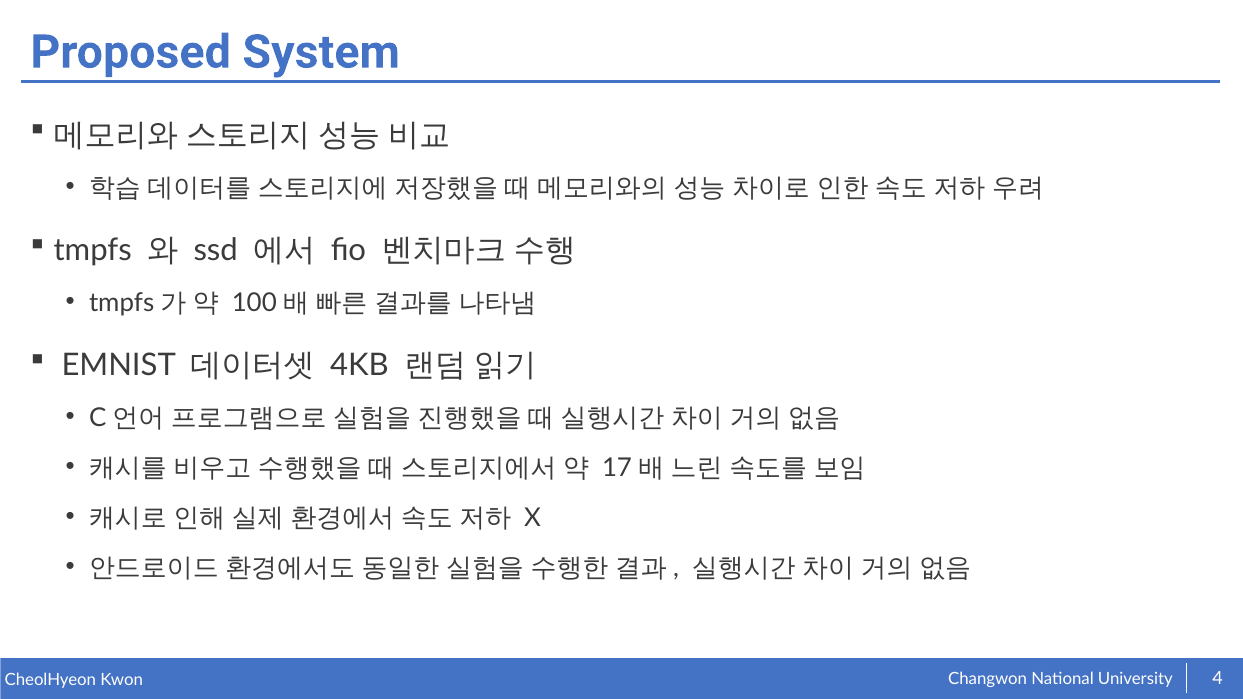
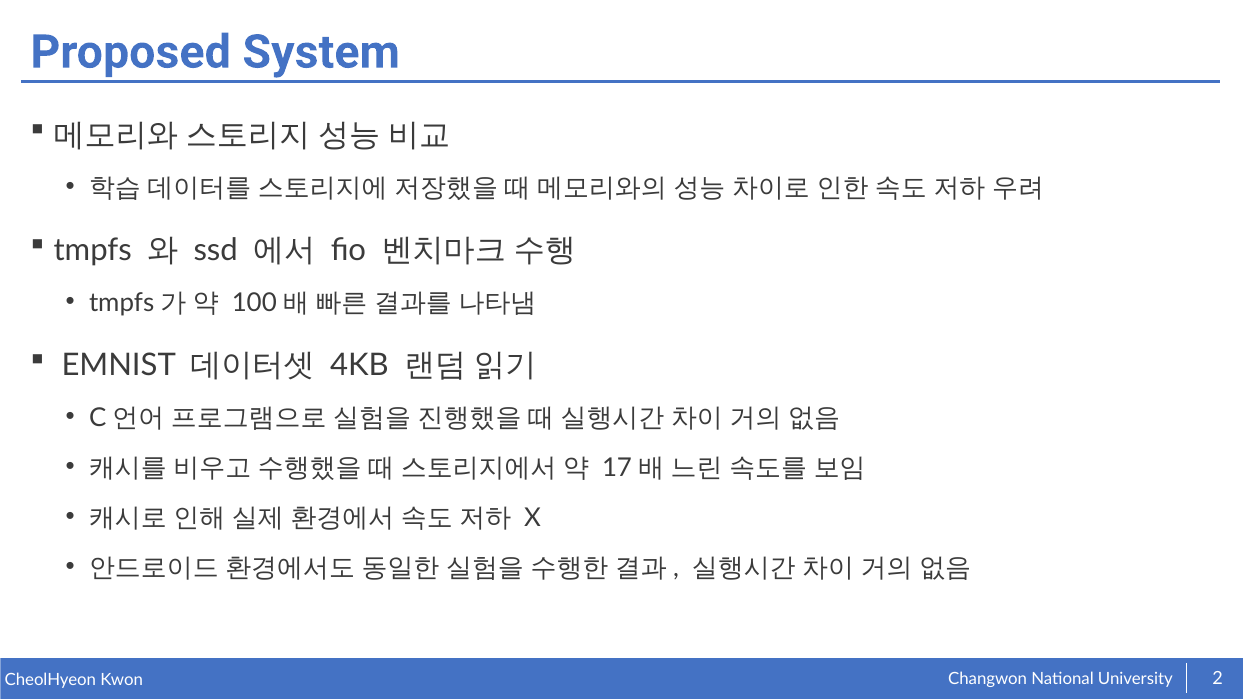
4: 4 -> 2
